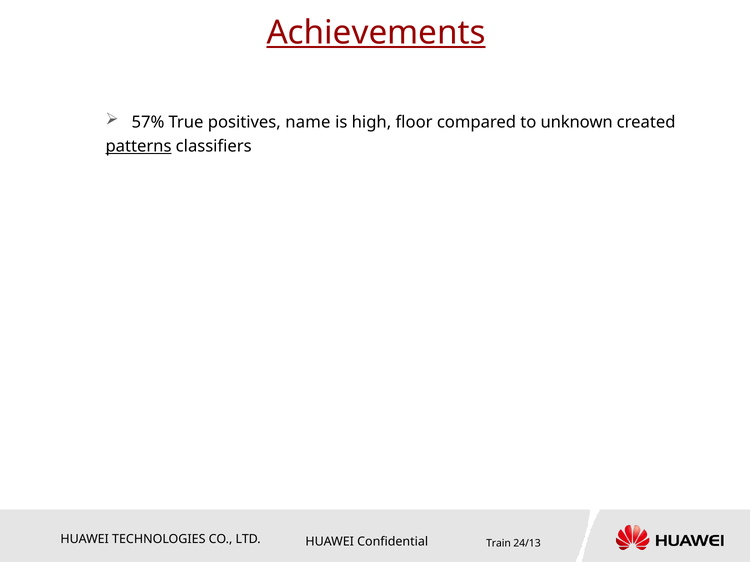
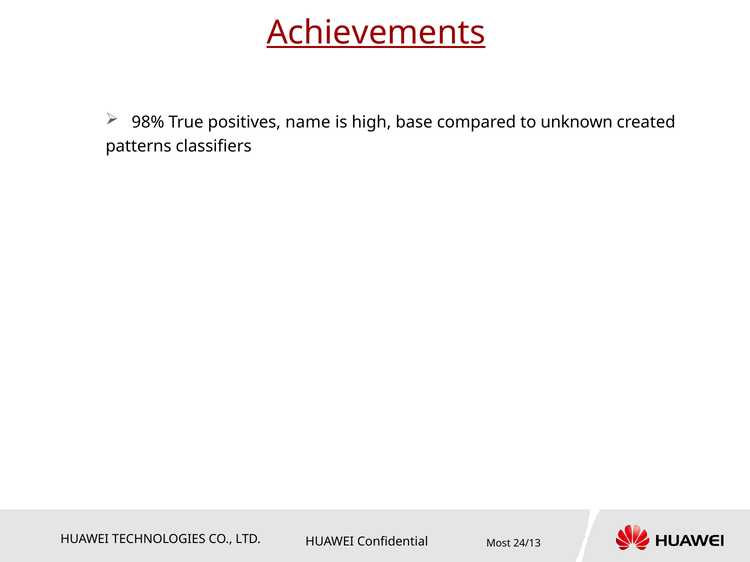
57%: 57% -> 98%
floor: floor -> base
patterns underline: present -> none
Train: Train -> Most
